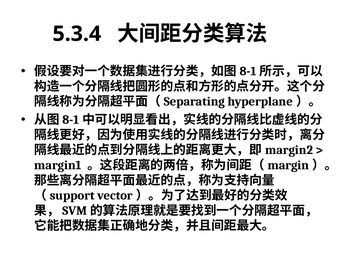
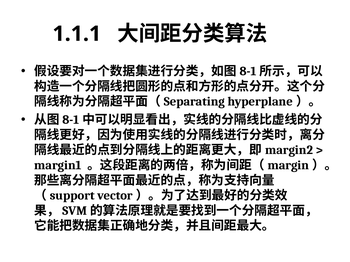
5.3.4: 5.3.4 -> 1.1.1
